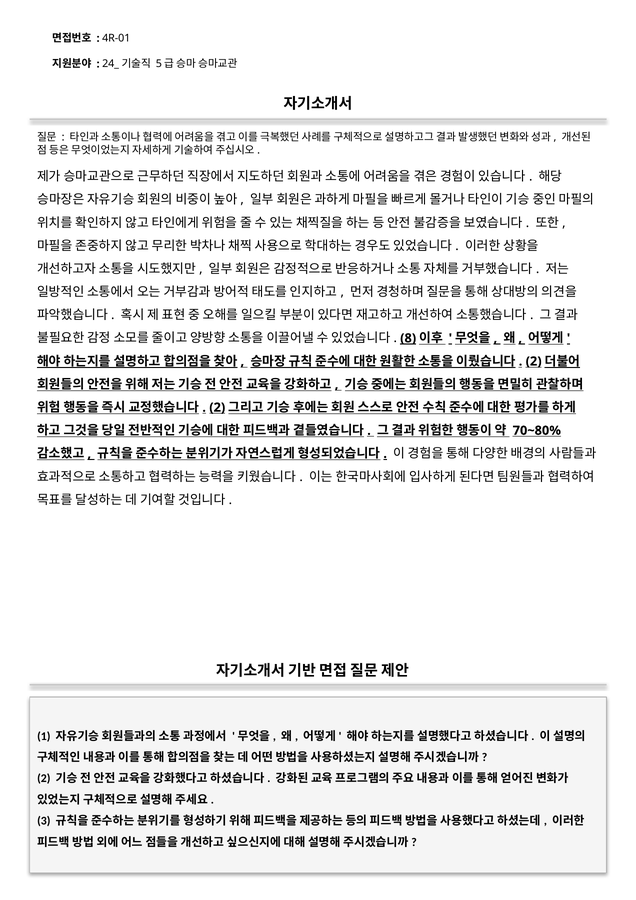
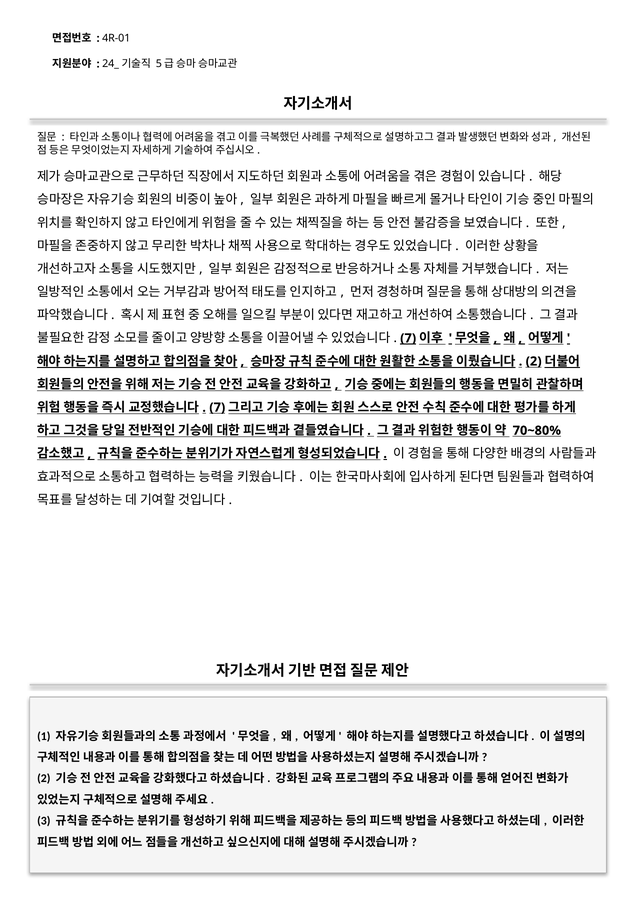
8 at (408, 338): 8 -> 7
2 at (217, 407): 2 -> 7
